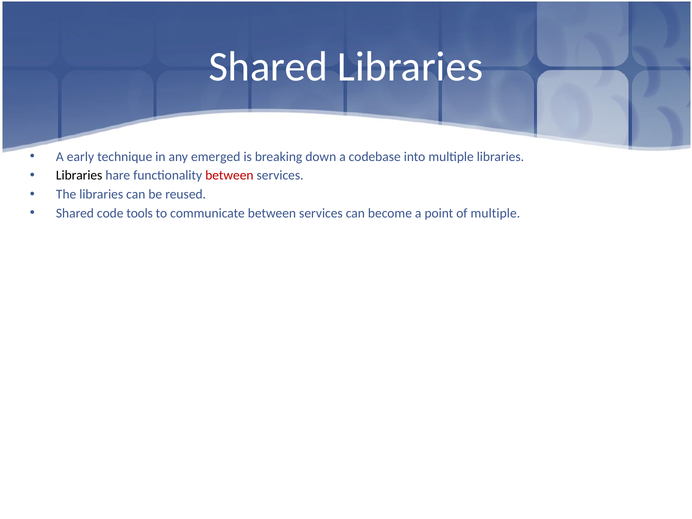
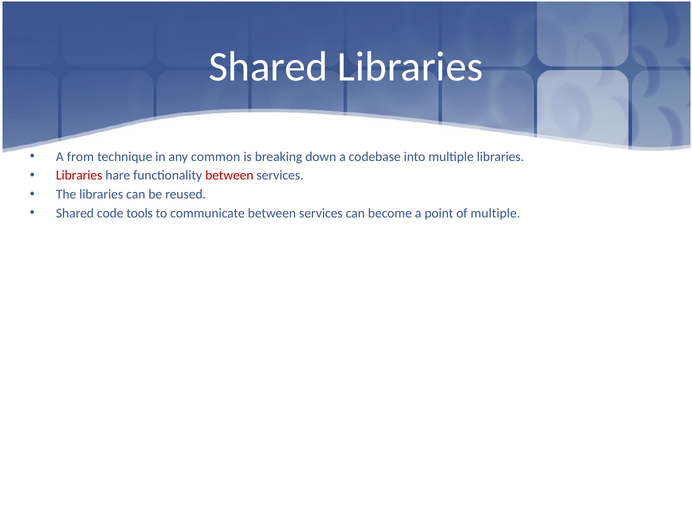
early: early -> from
emerged: emerged -> common
Libraries at (79, 176) colour: black -> red
